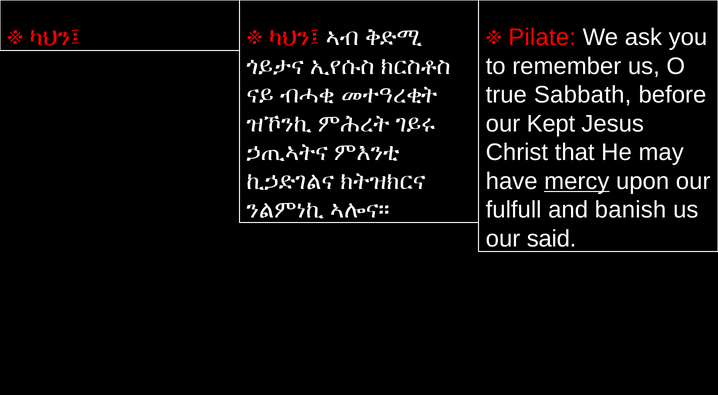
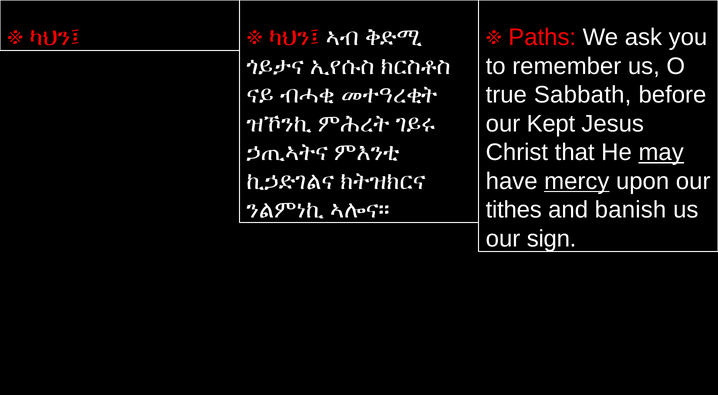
Pilate: Pilate -> Paths
may underline: none -> present
fulfull: fulfull -> tithes
said: said -> sign
